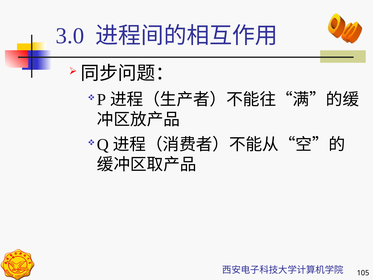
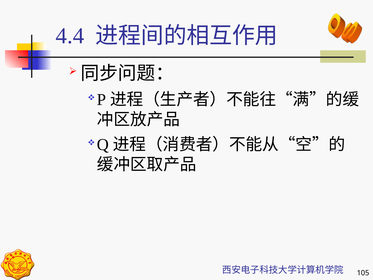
3.0: 3.0 -> 4.4
